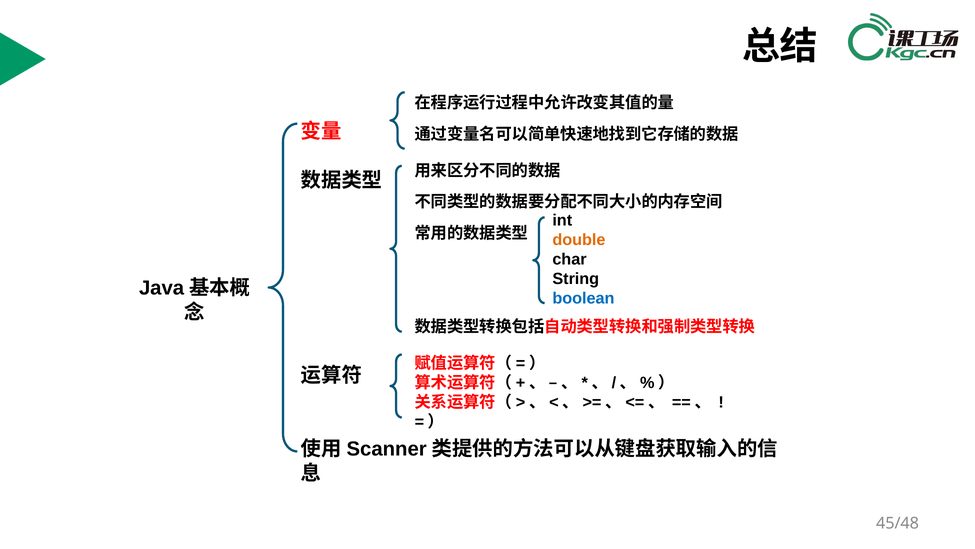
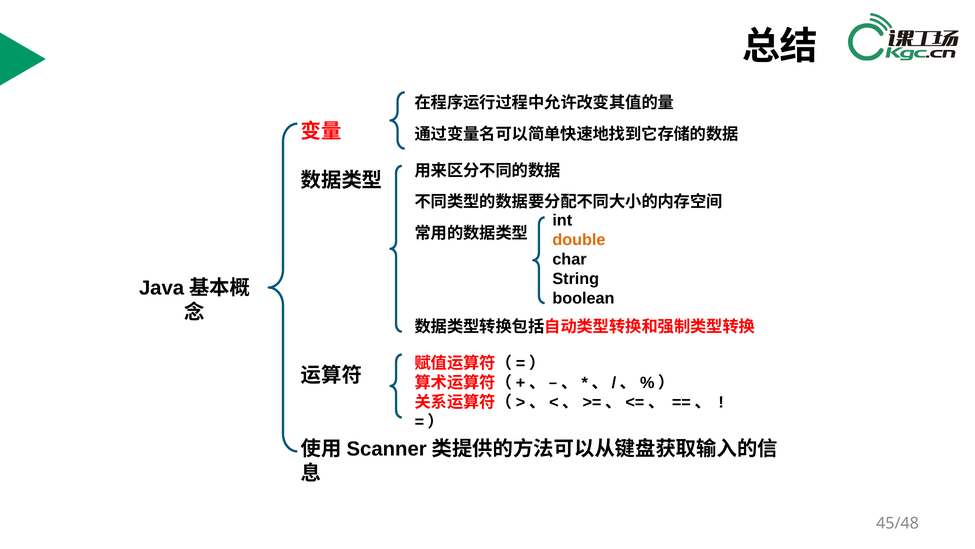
boolean colour: blue -> black
